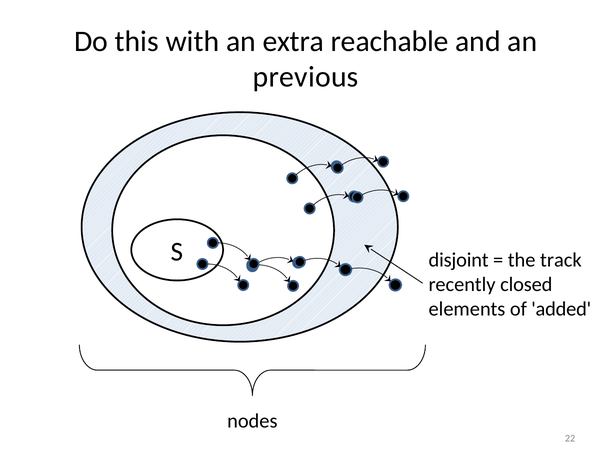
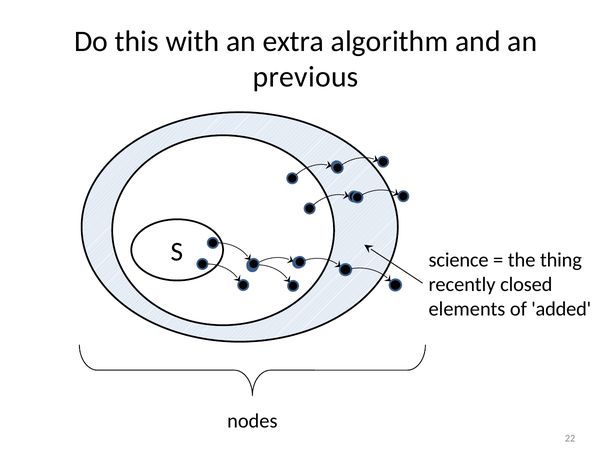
reachable: reachable -> algorithm
disjoint: disjoint -> science
track: track -> thing
